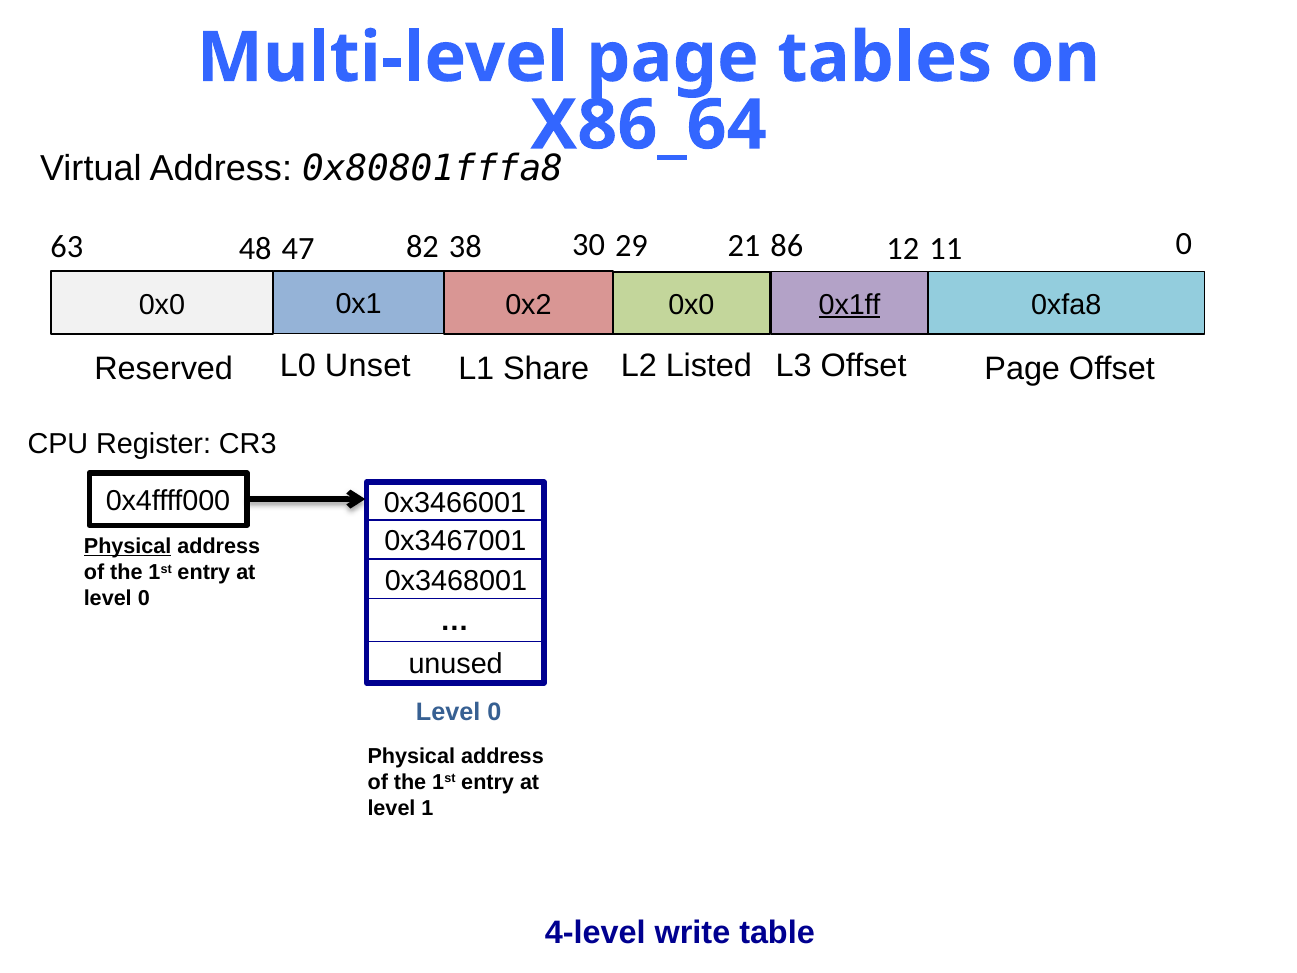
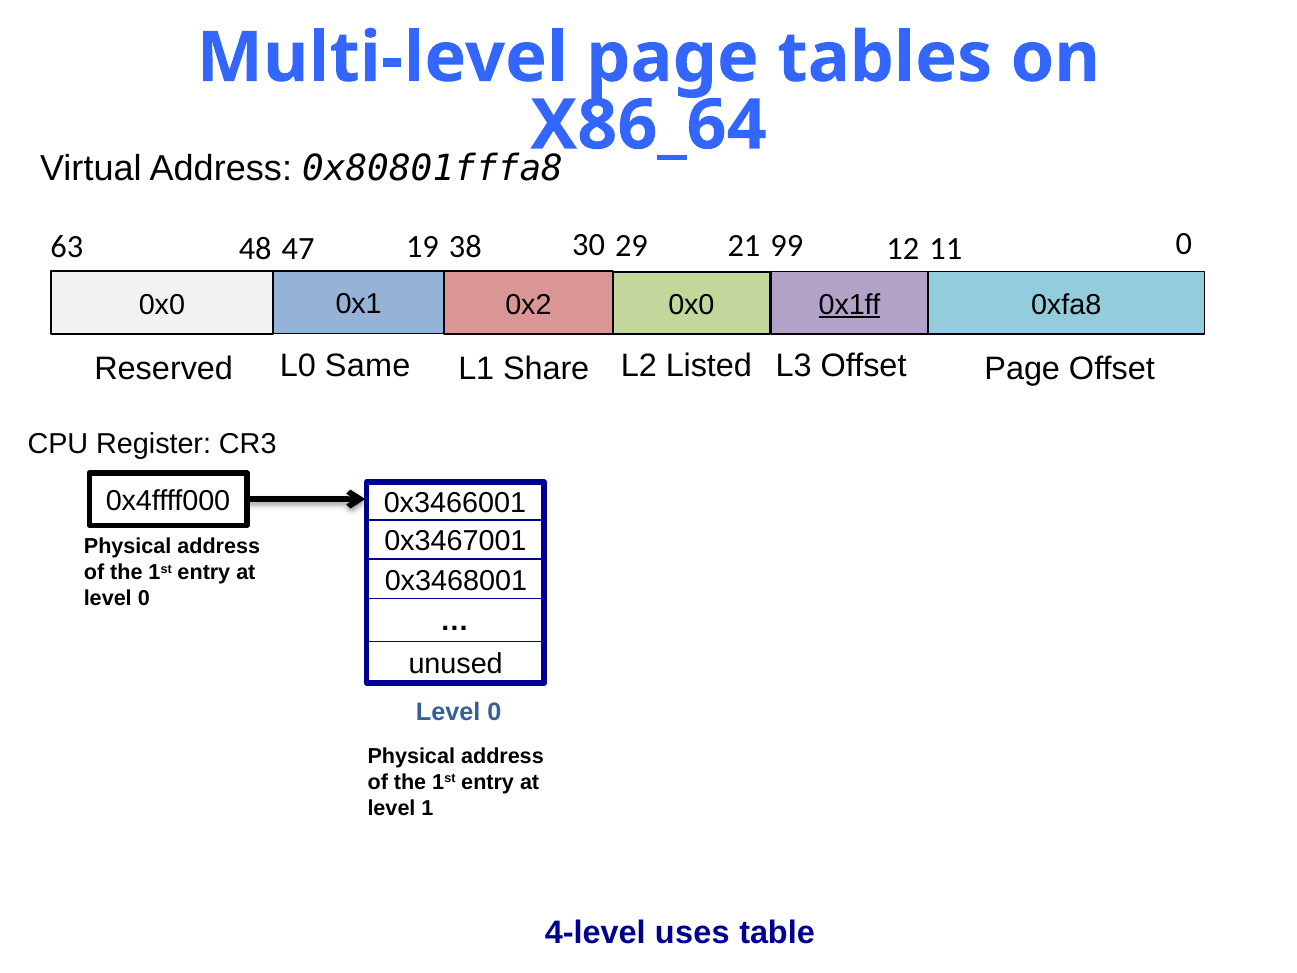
82: 82 -> 19
86: 86 -> 99
Unset: Unset -> Same
Physical at (128, 546) underline: present -> none
write: write -> uses
